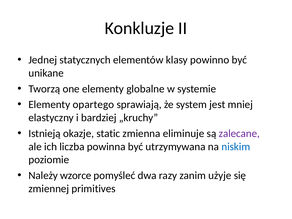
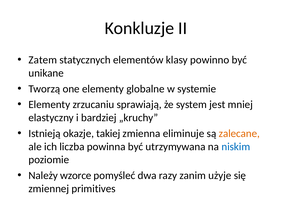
Jednej: Jednej -> Zatem
opartego: opartego -> zrzucaniu
static: static -> takiej
zalecane colour: purple -> orange
